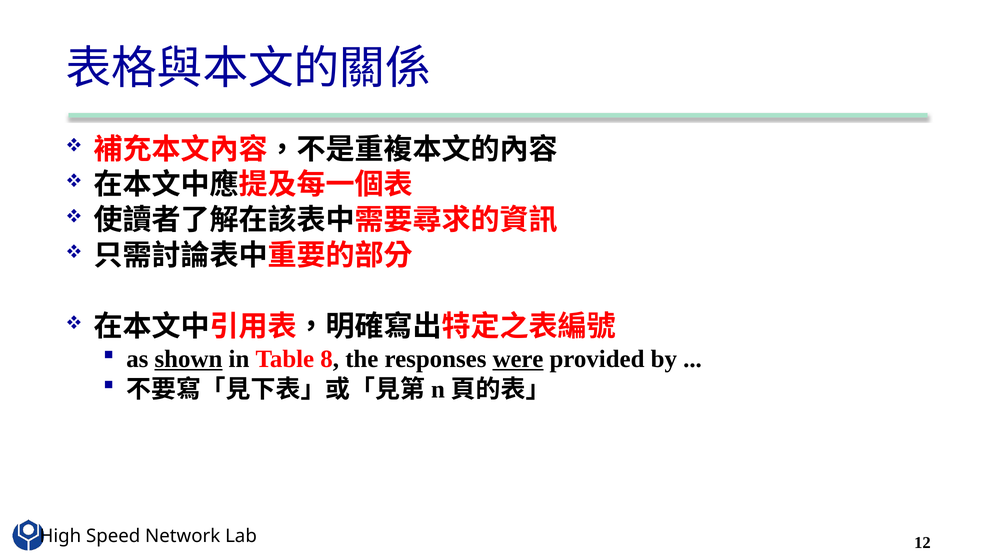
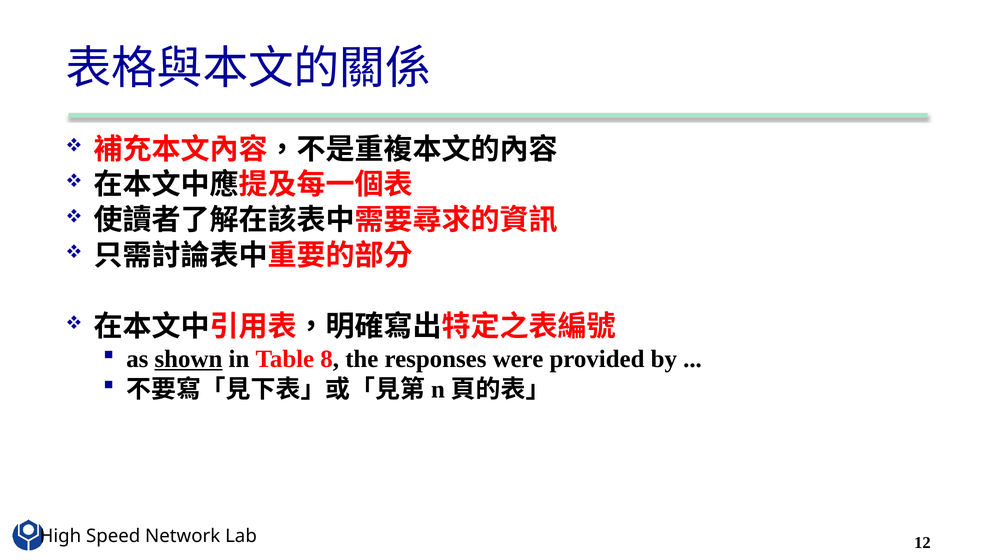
were underline: present -> none
